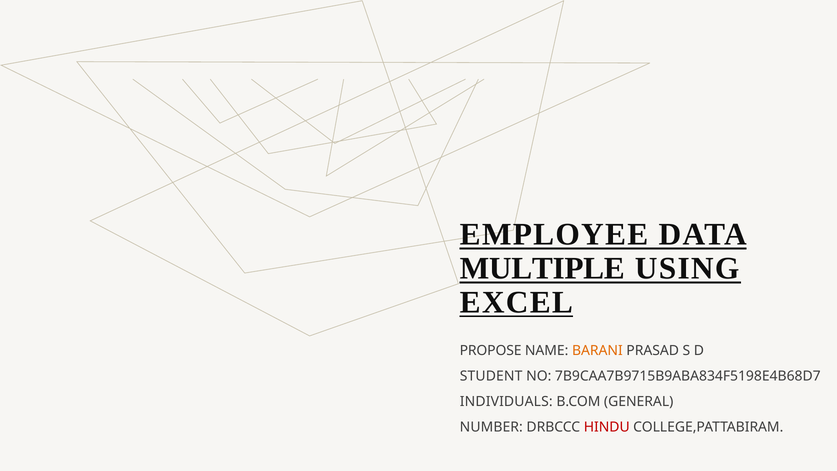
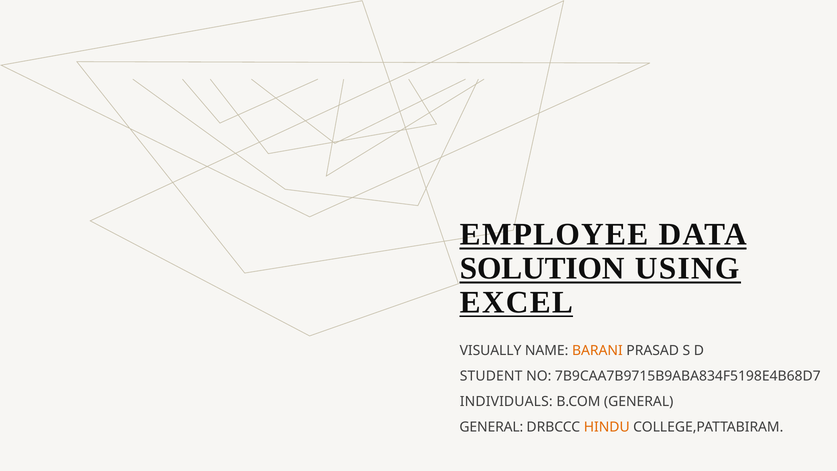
MULTIPLE: MULTIPLE -> SOLUTION
PROPOSE: PROPOSE -> VISUALLY
NUMBER at (491, 427): NUMBER -> GENERAL
HINDU colour: red -> orange
